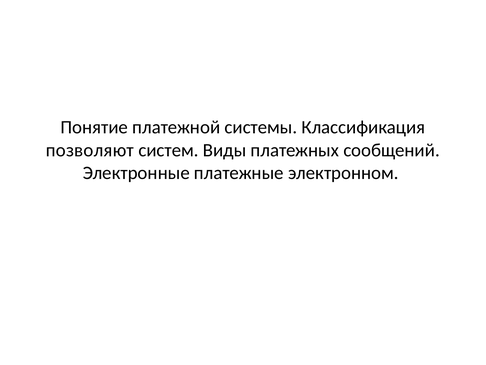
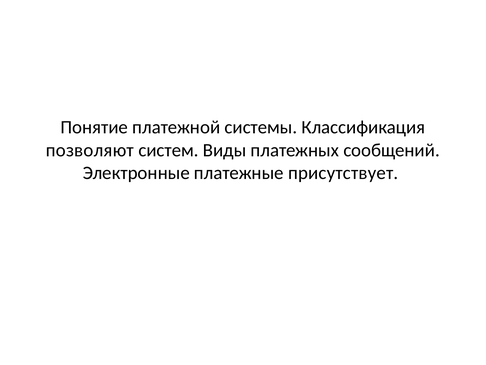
электронном: электронном -> присутствует
